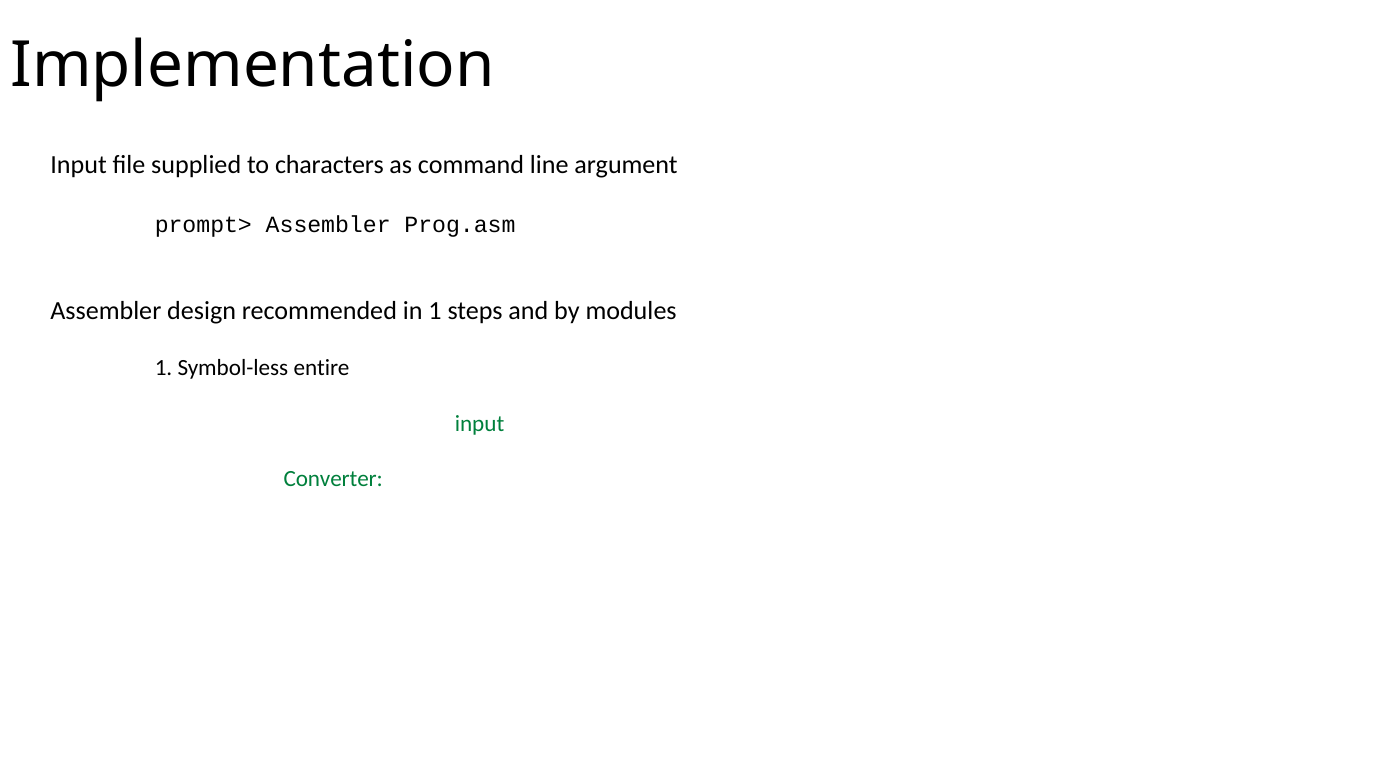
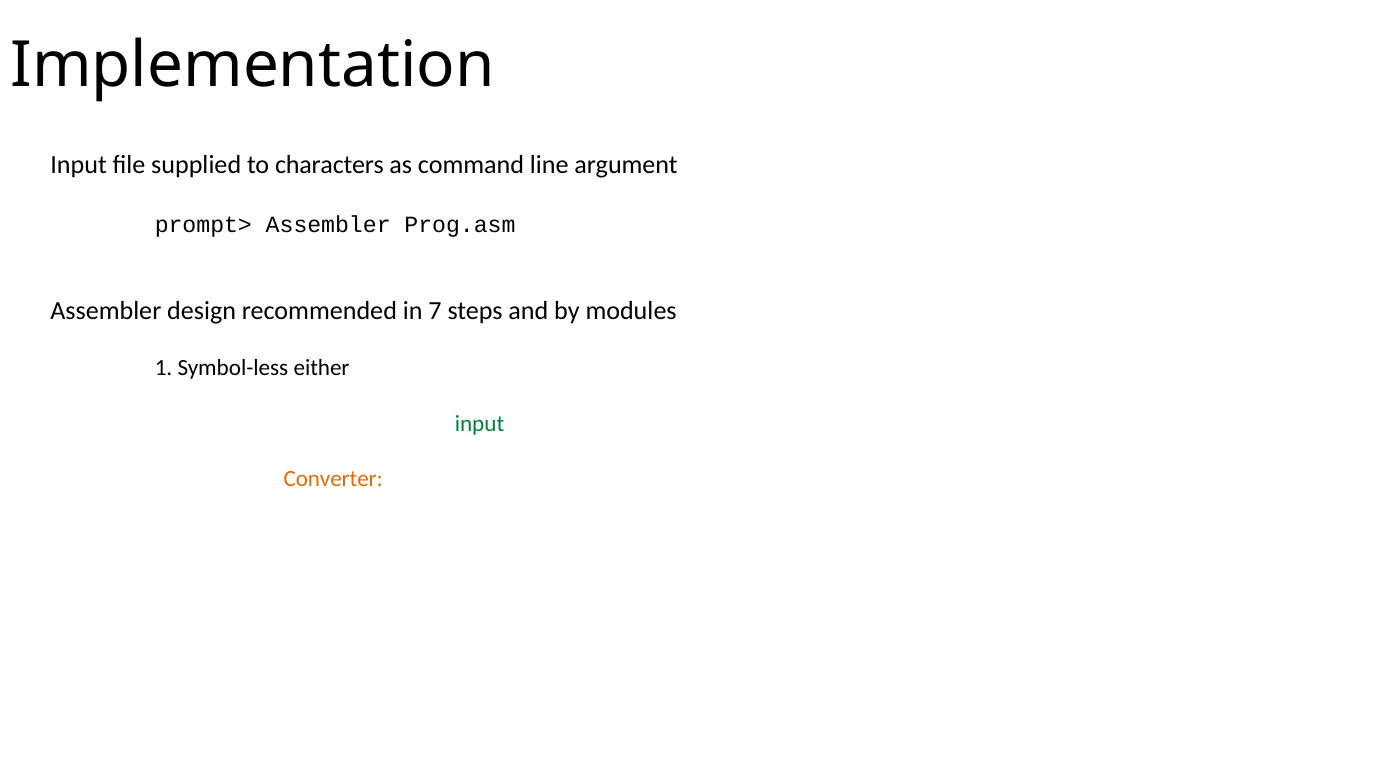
in 1: 1 -> 7
Symbol-less entire: entire -> either
Converter colour: green -> orange
